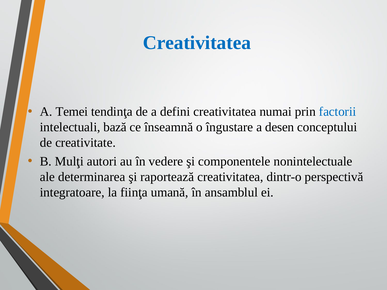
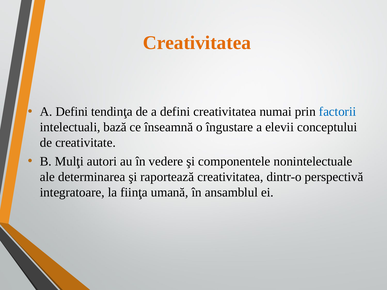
Creativitatea at (197, 43) colour: blue -> orange
Temei at (72, 112): Temei -> Defini
desen: desen -> elevii
